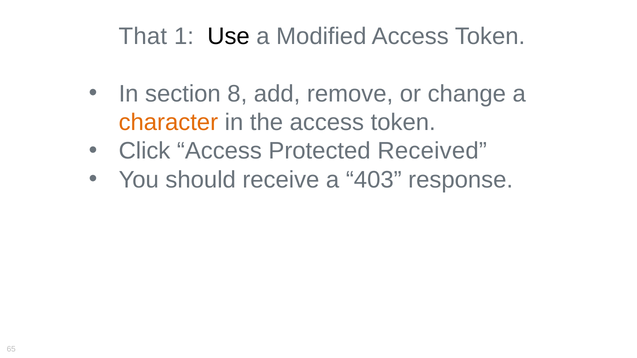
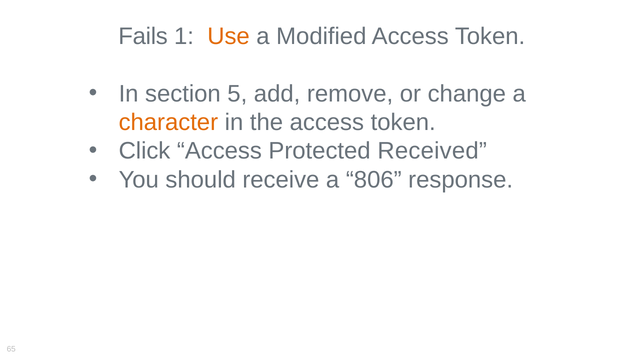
That: That -> Fails
Use colour: black -> orange
8: 8 -> 5
403: 403 -> 806
